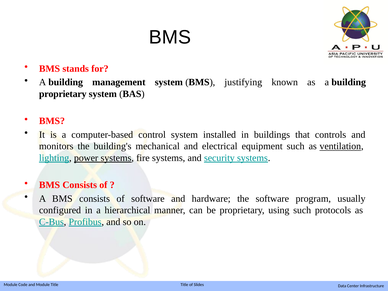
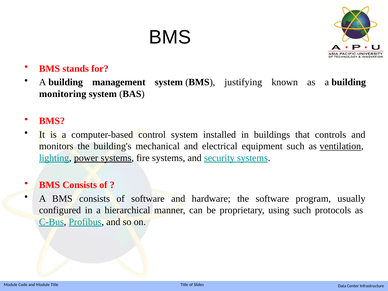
proprietary at (63, 94): proprietary -> monitoring
